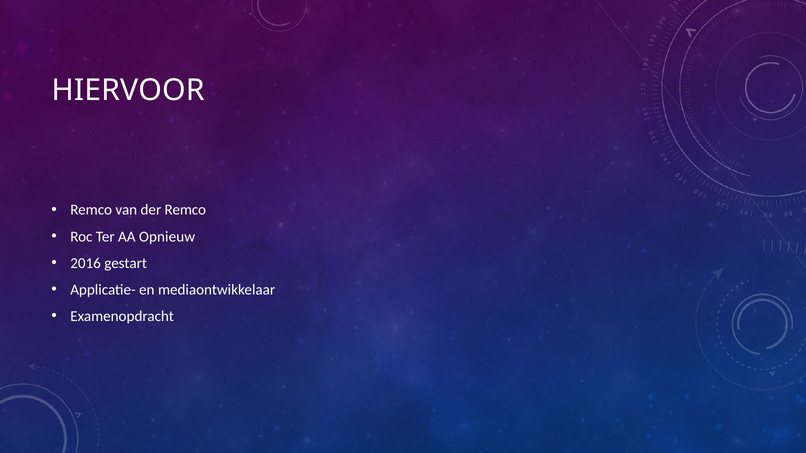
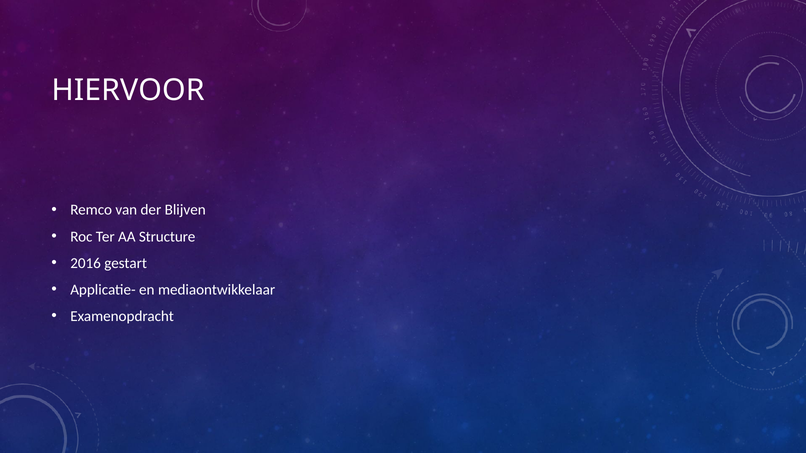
der Remco: Remco -> Blijven
Opnieuw: Opnieuw -> Structure
